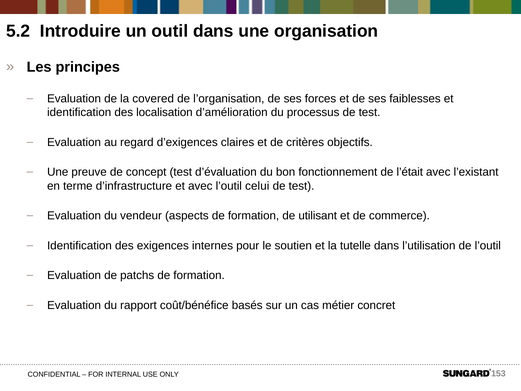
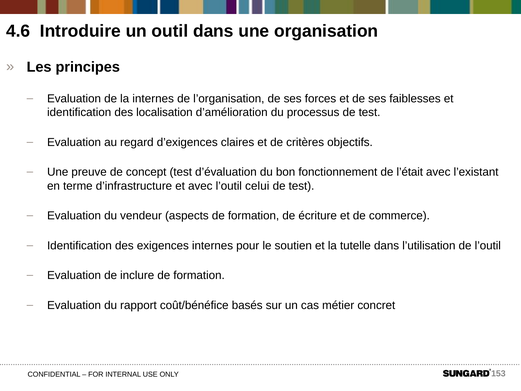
5.2: 5.2 -> 4.6
la covered: covered -> internes
utilisant: utilisant -> écriture
patchs: patchs -> inclure
